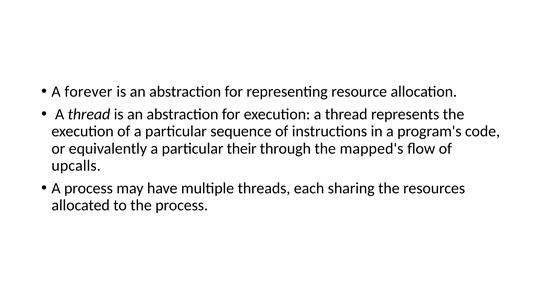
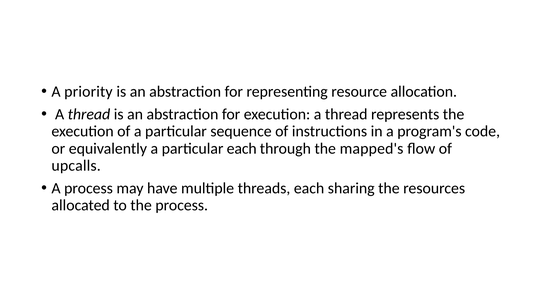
forever: forever -> priority
particular their: their -> each
